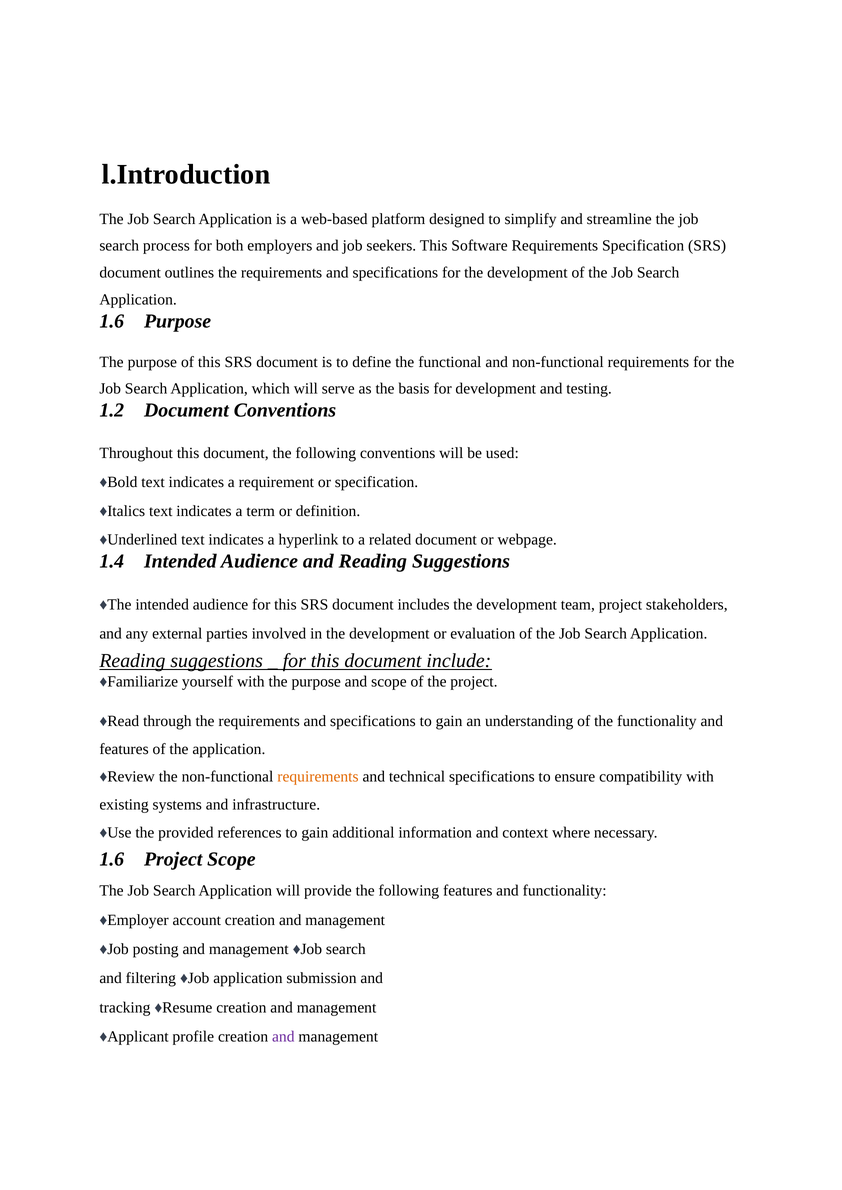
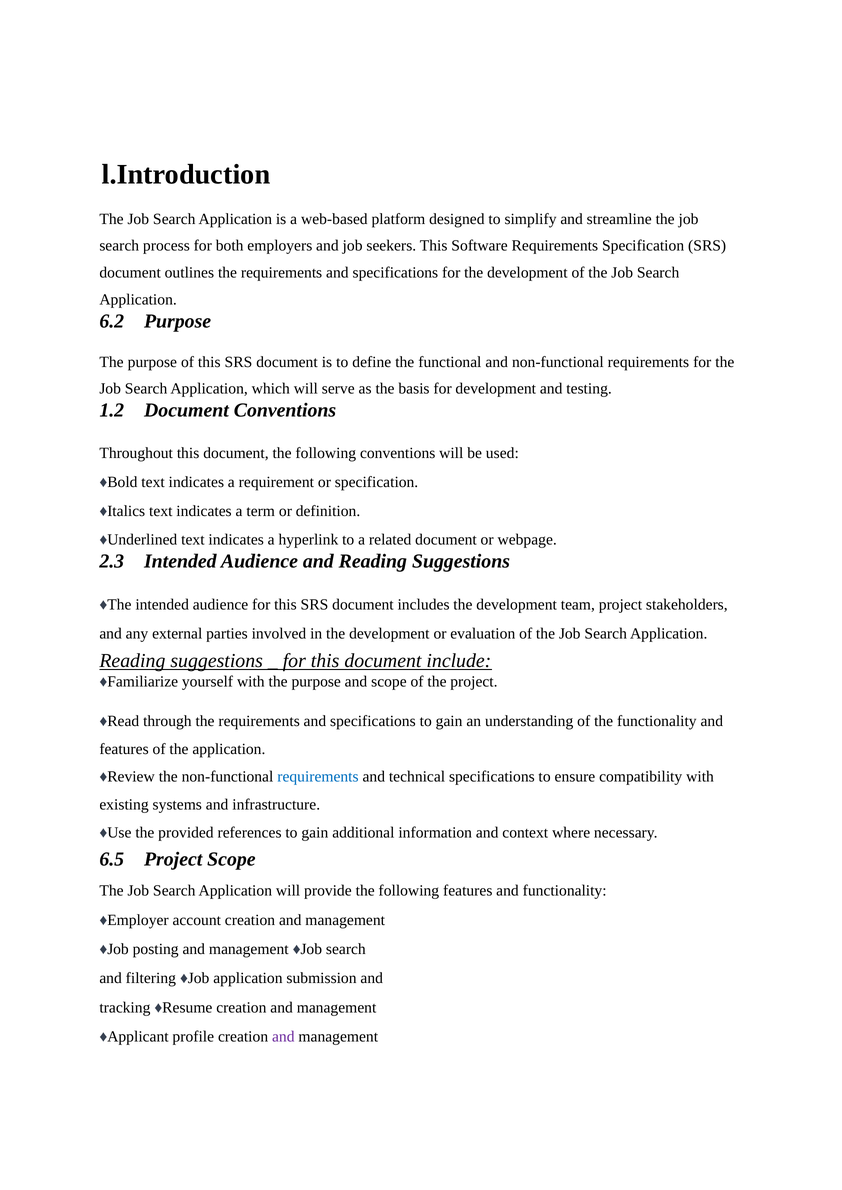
1.6 at (112, 321): 1.6 -> 6.2
1.4: 1.4 -> 2.3
requirements at (318, 777) colour: orange -> blue
1.6 at (112, 860): 1.6 -> 6.5
